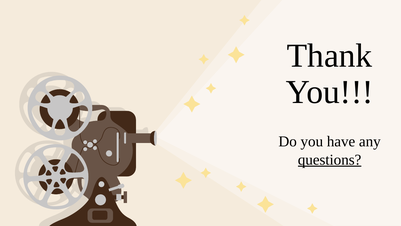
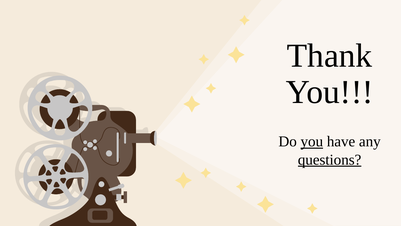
you at (312, 141) underline: none -> present
